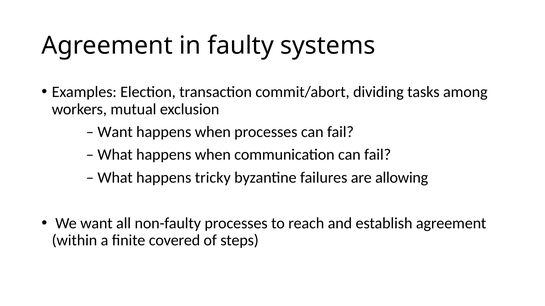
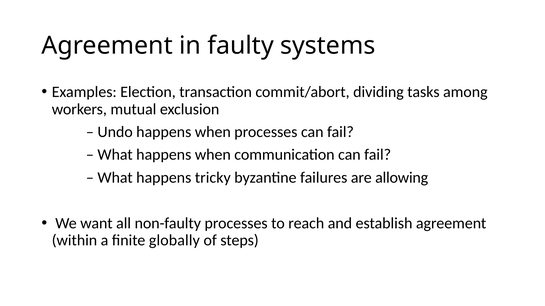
Want at (115, 132): Want -> Undo
covered: covered -> globally
